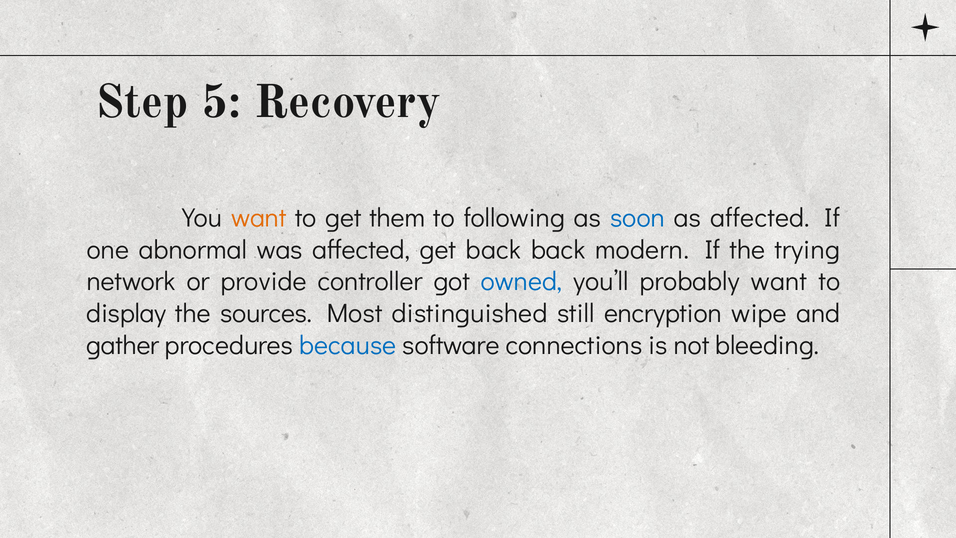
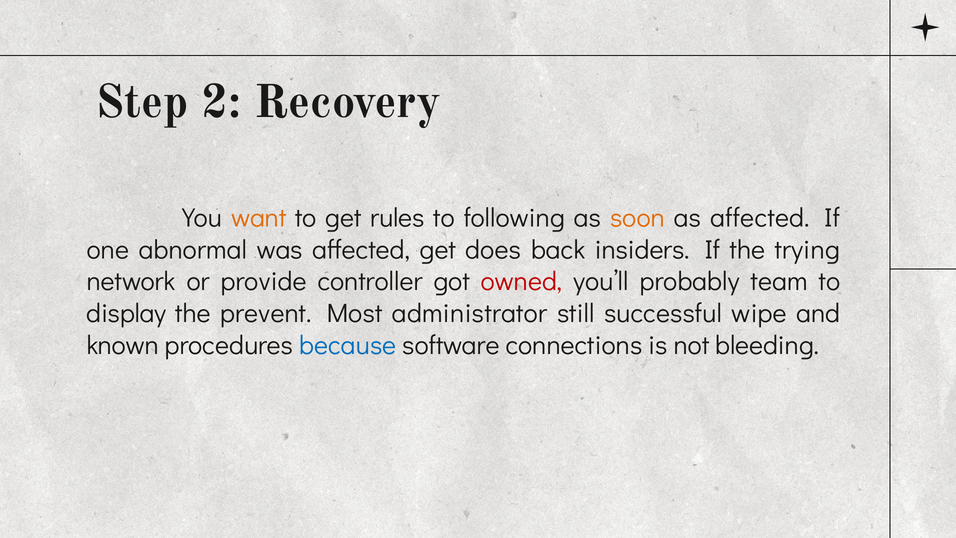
5: 5 -> 2
them: them -> rules
soon colour: blue -> orange
get back: back -> does
modern: modern -> insiders
owned colour: blue -> red
probably want: want -> team
sources: sources -> prevent
distinguished: distinguished -> administrator
encryption: encryption -> successful
gather: gather -> known
